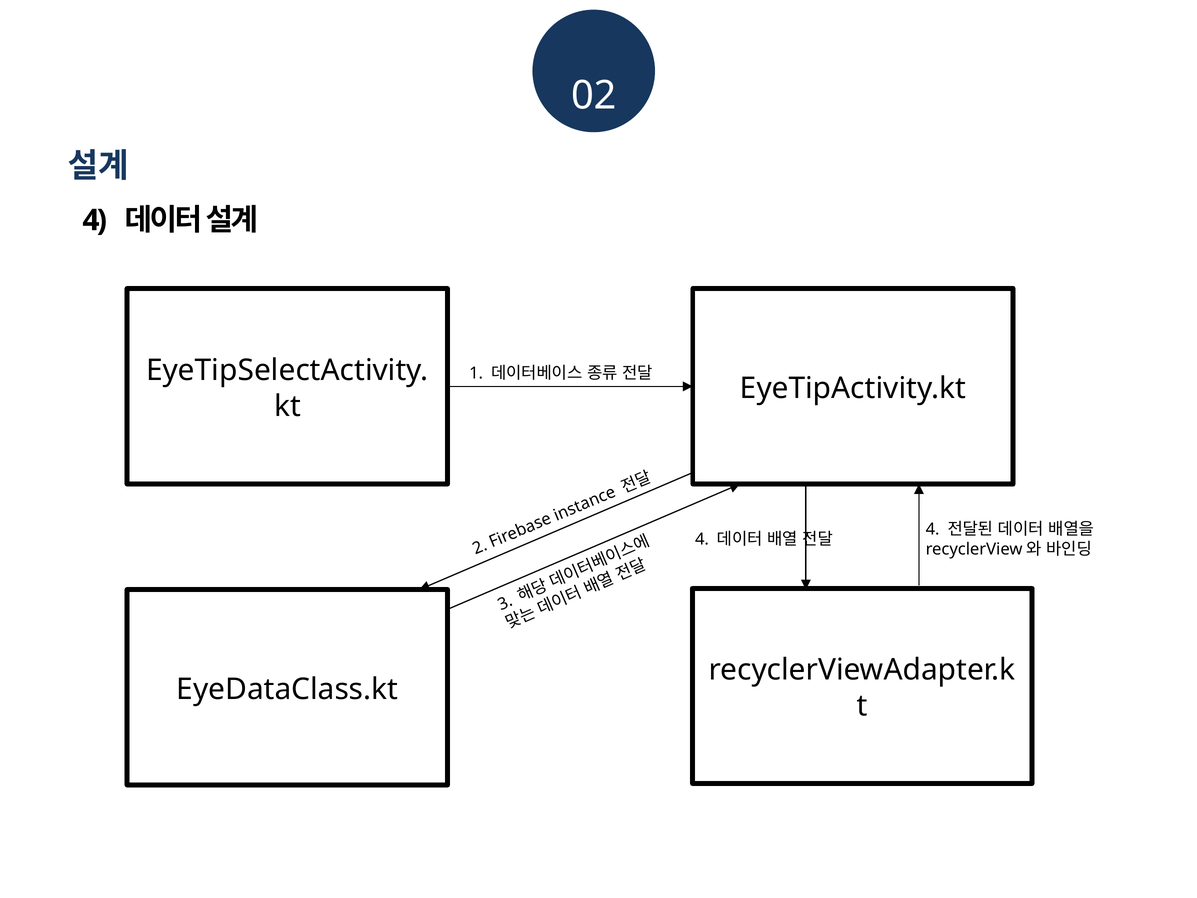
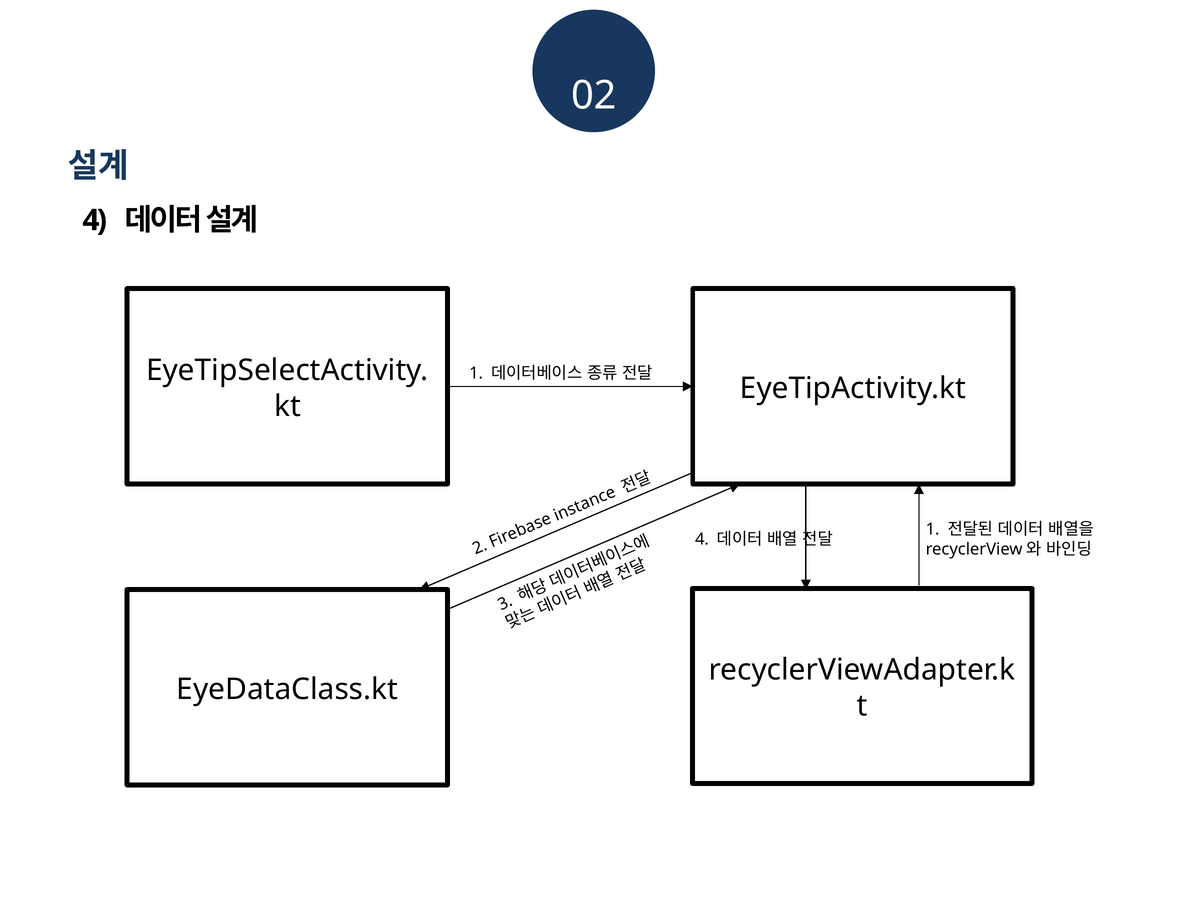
4 at (933, 529): 4 -> 1
